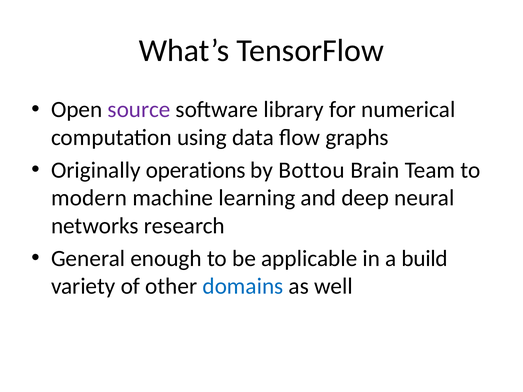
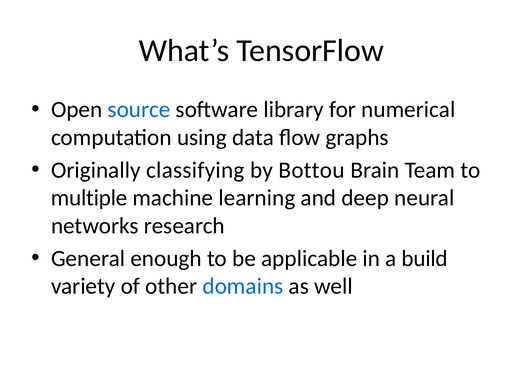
source colour: purple -> blue
operations: operations -> classifying
modern: modern -> multiple
